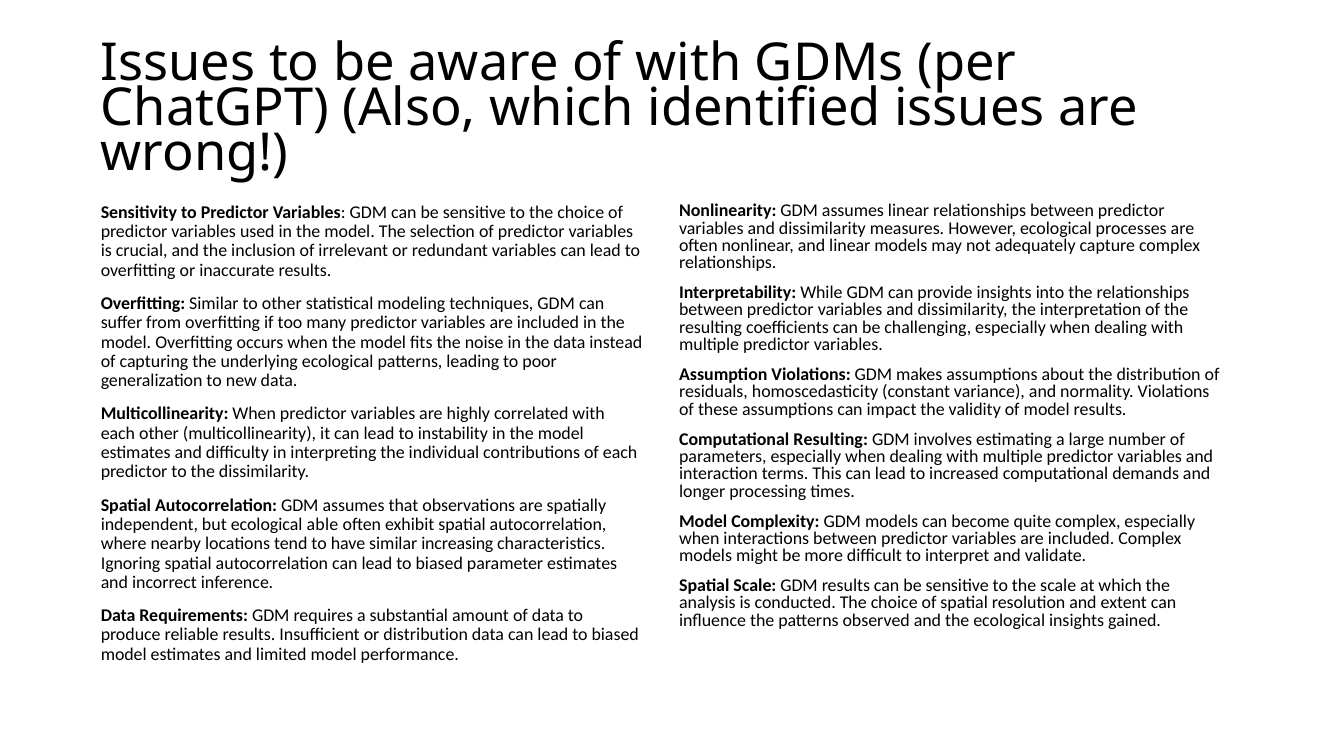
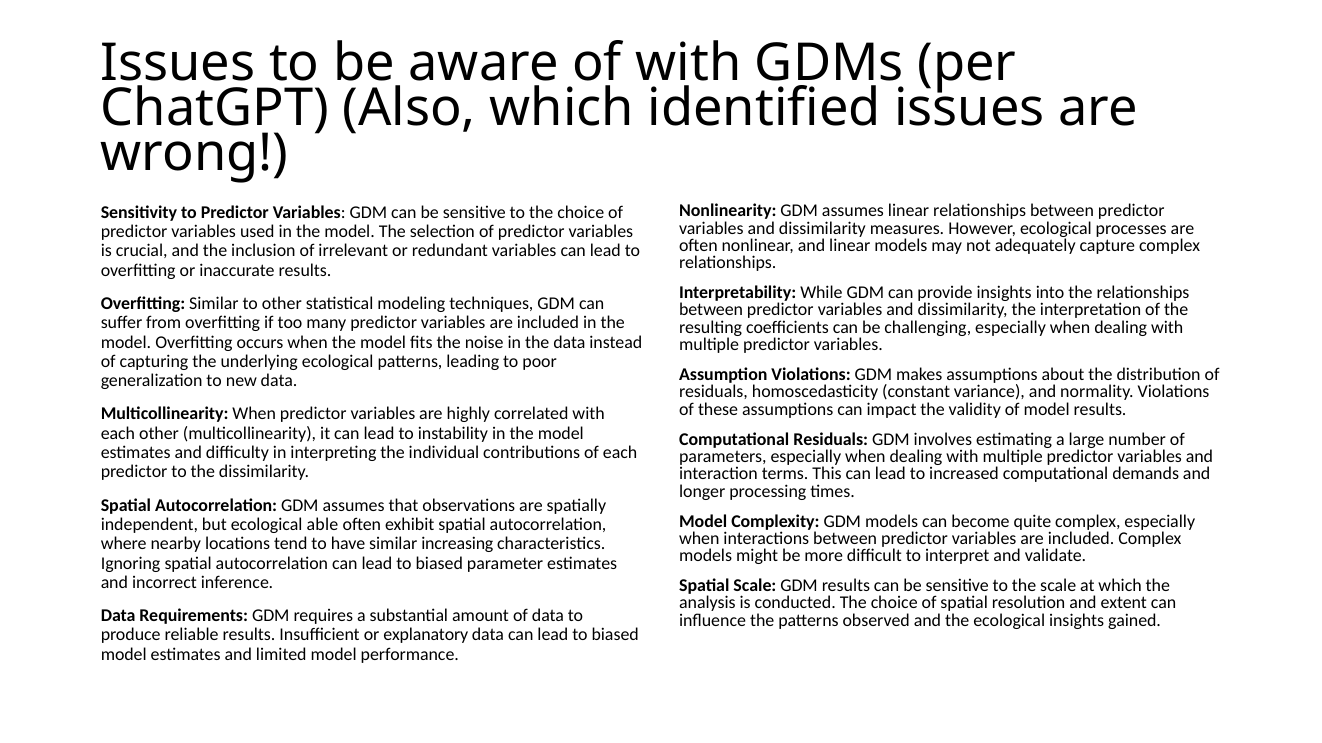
Computational Resulting: Resulting -> Residuals
or distribution: distribution -> explanatory
